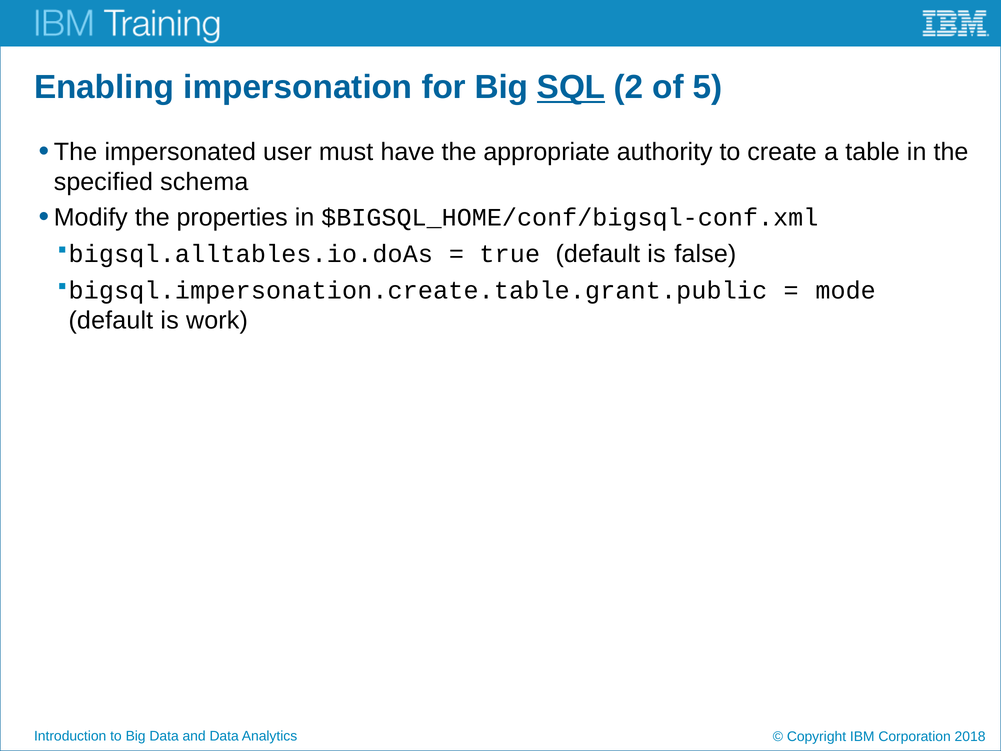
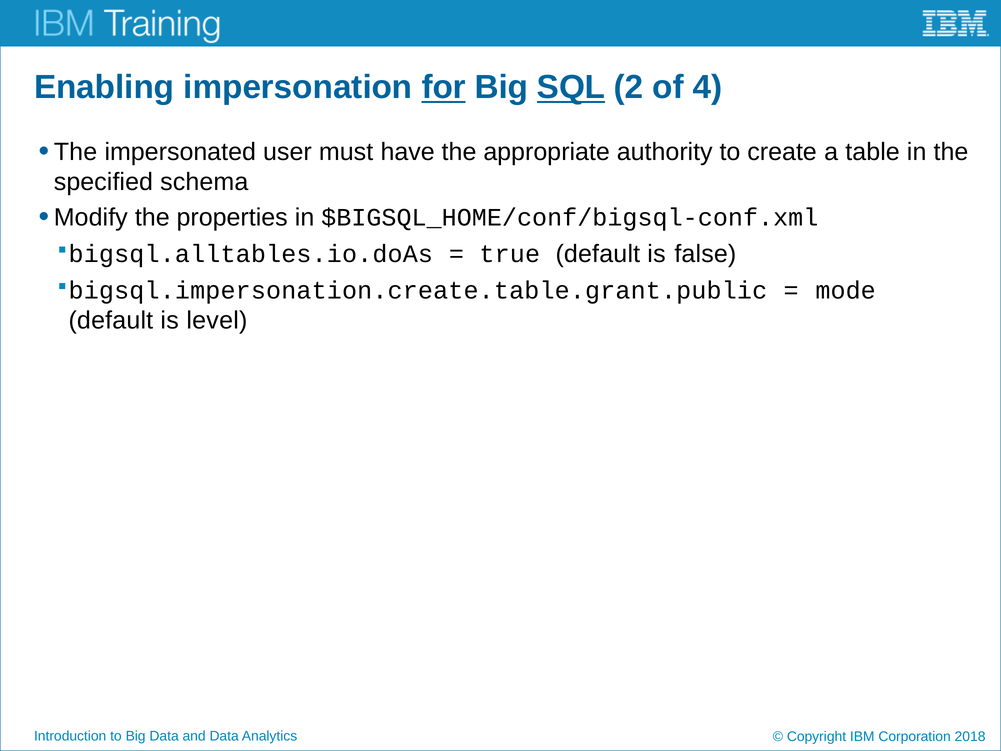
for underline: none -> present
5: 5 -> 4
work: work -> level
